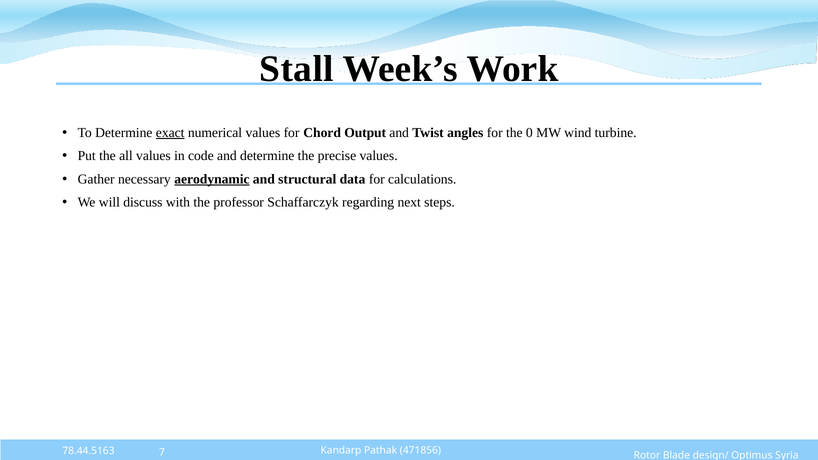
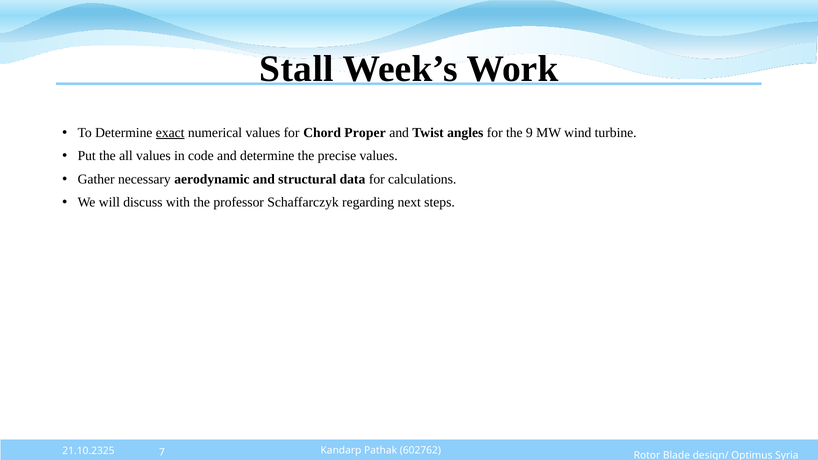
Output: Output -> Proper
0: 0 -> 9
aerodynamic underline: present -> none
471856: 471856 -> 602762
78.44.5163: 78.44.5163 -> 21.10.2325
